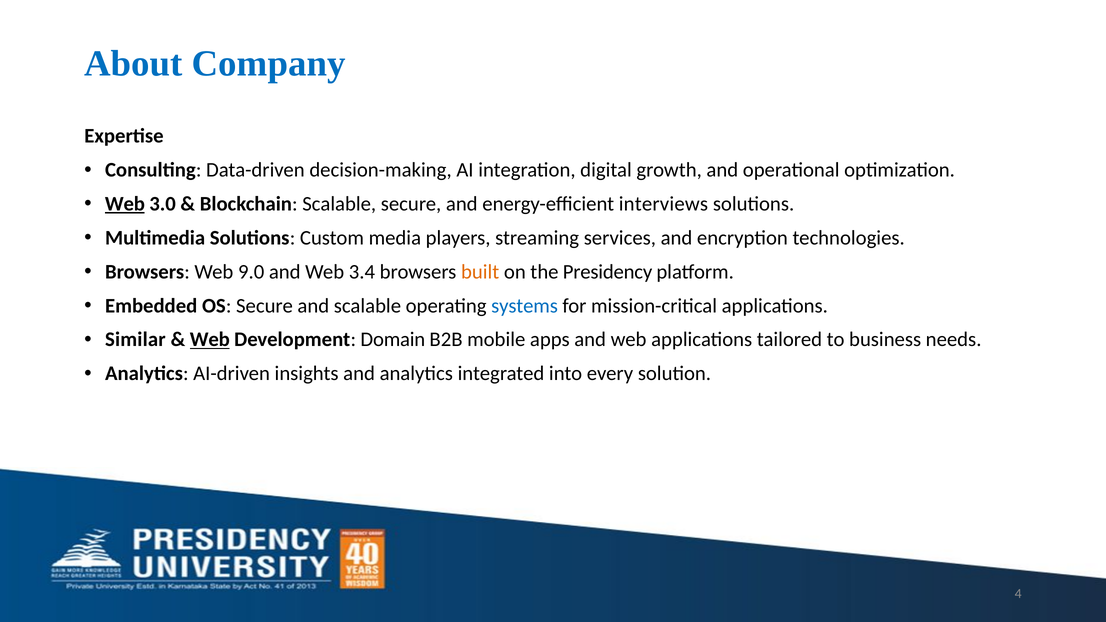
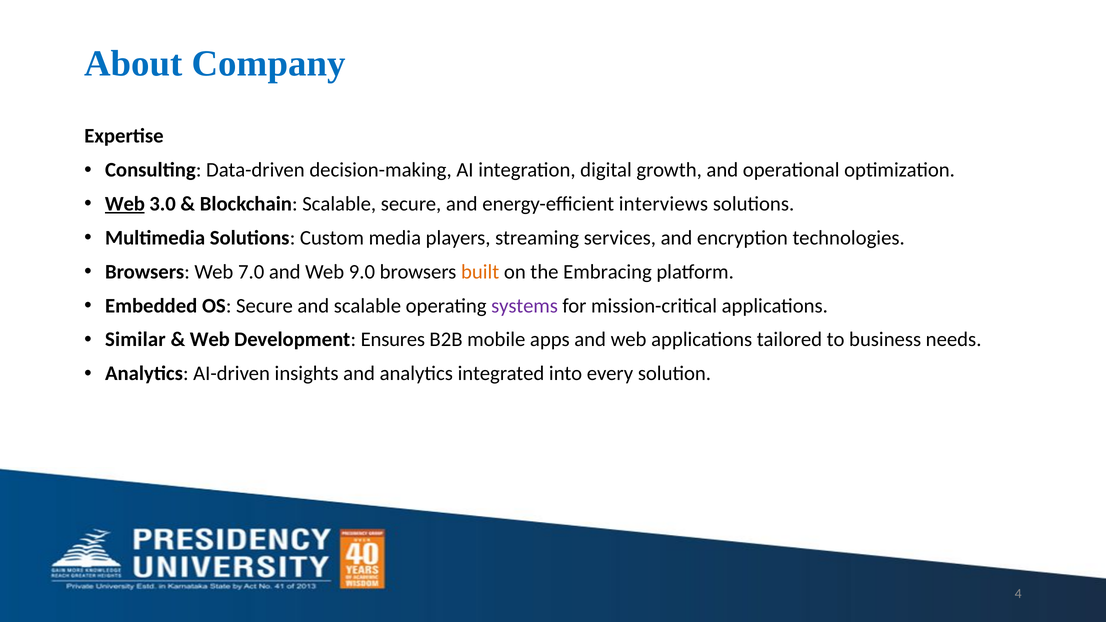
9.0: 9.0 -> 7.0
3.4: 3.4 -> 9.0
Presidency: Presidency -> Embracing
systems colour: blue -> purple
Web at (210, 340) underline: present -> none
Domain: Domain -> Ensures
